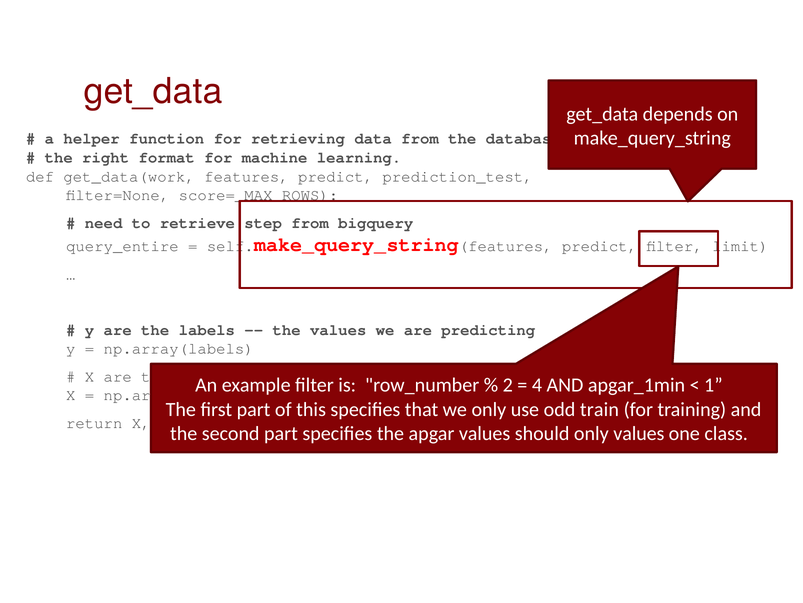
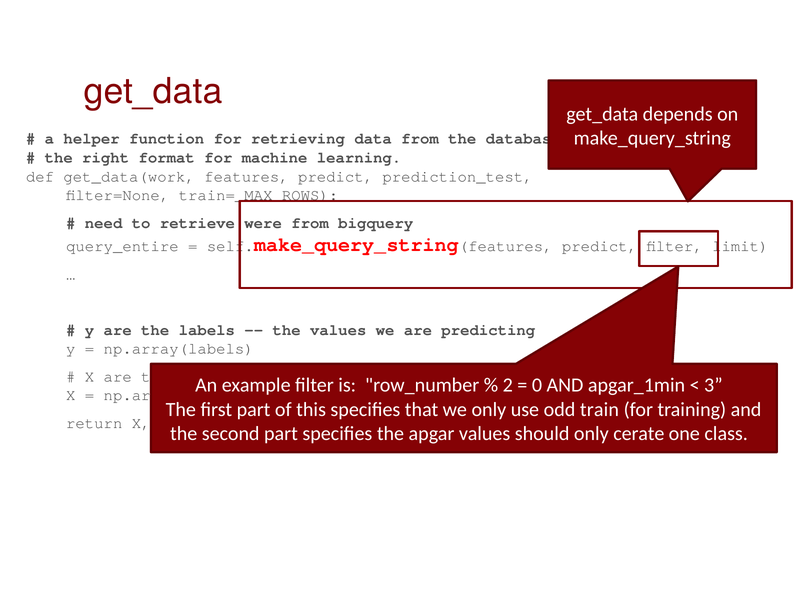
score=_MAX_ROWS: score=_MAX_ROWS -> train=_MAX_ROWS
step: step -> were
4: 4 -> 0
1: 1 -> 3
only values: values -> cerate
